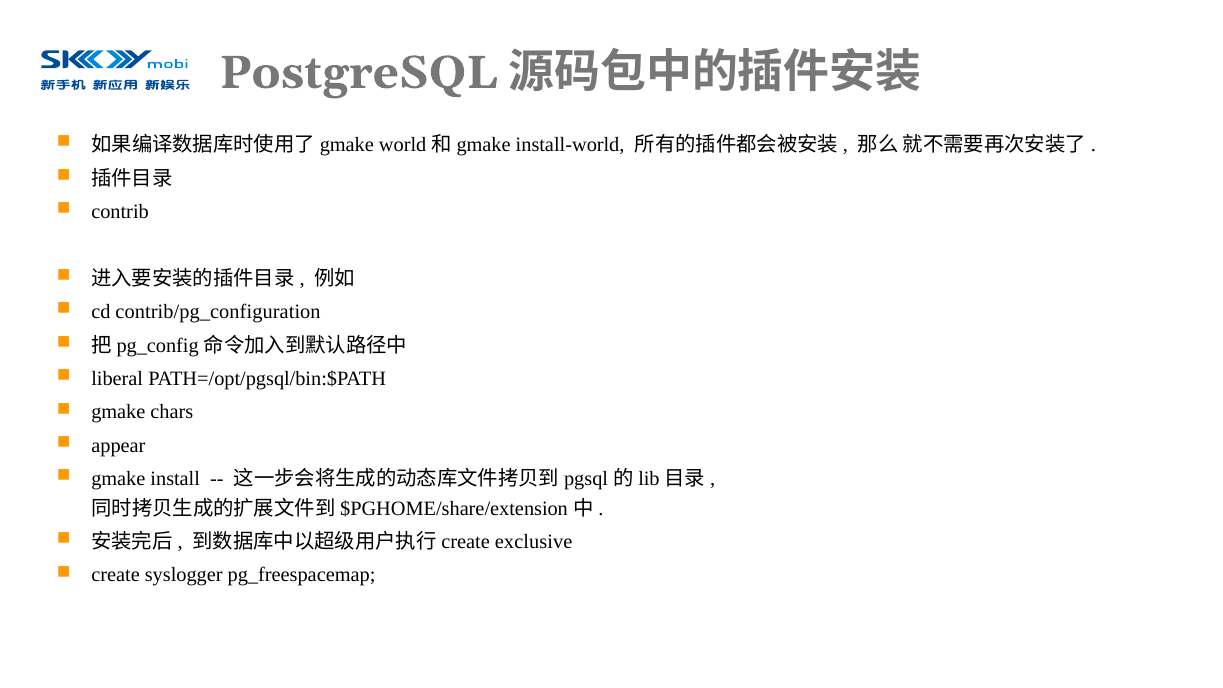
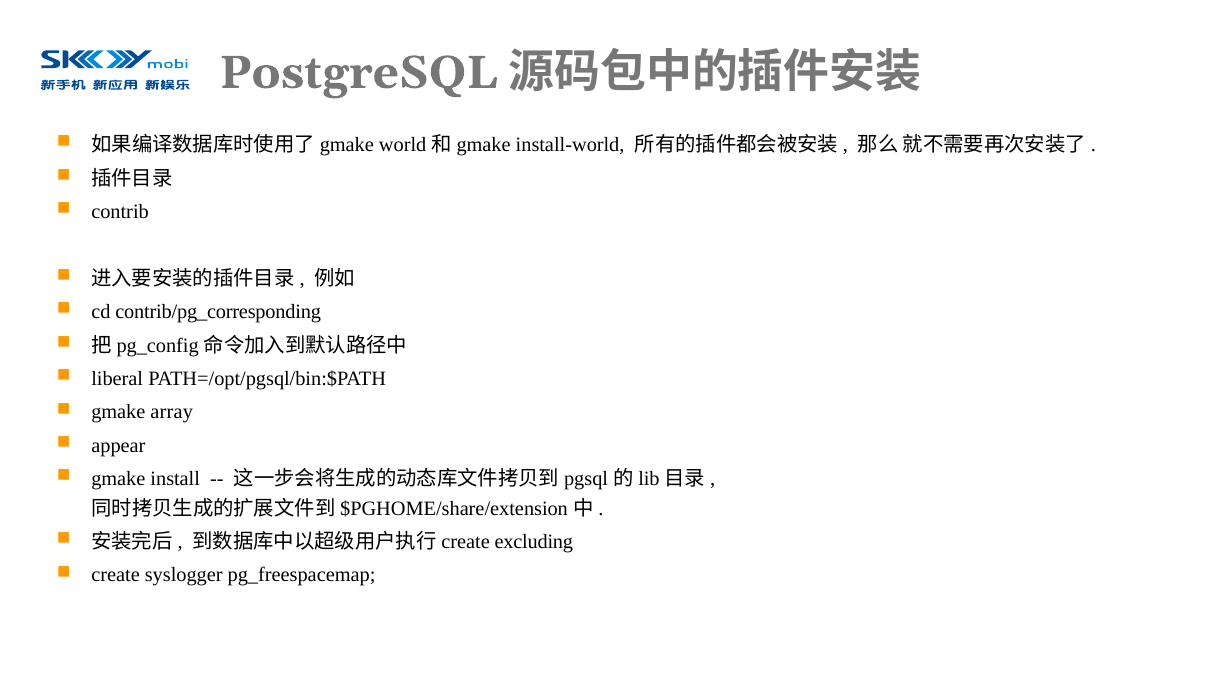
contrib/pg_configuration: contrib/pg_configuration -> contrib/pg_corresponding
chars: chars -> array
exclusive: exclusive -> excluding
